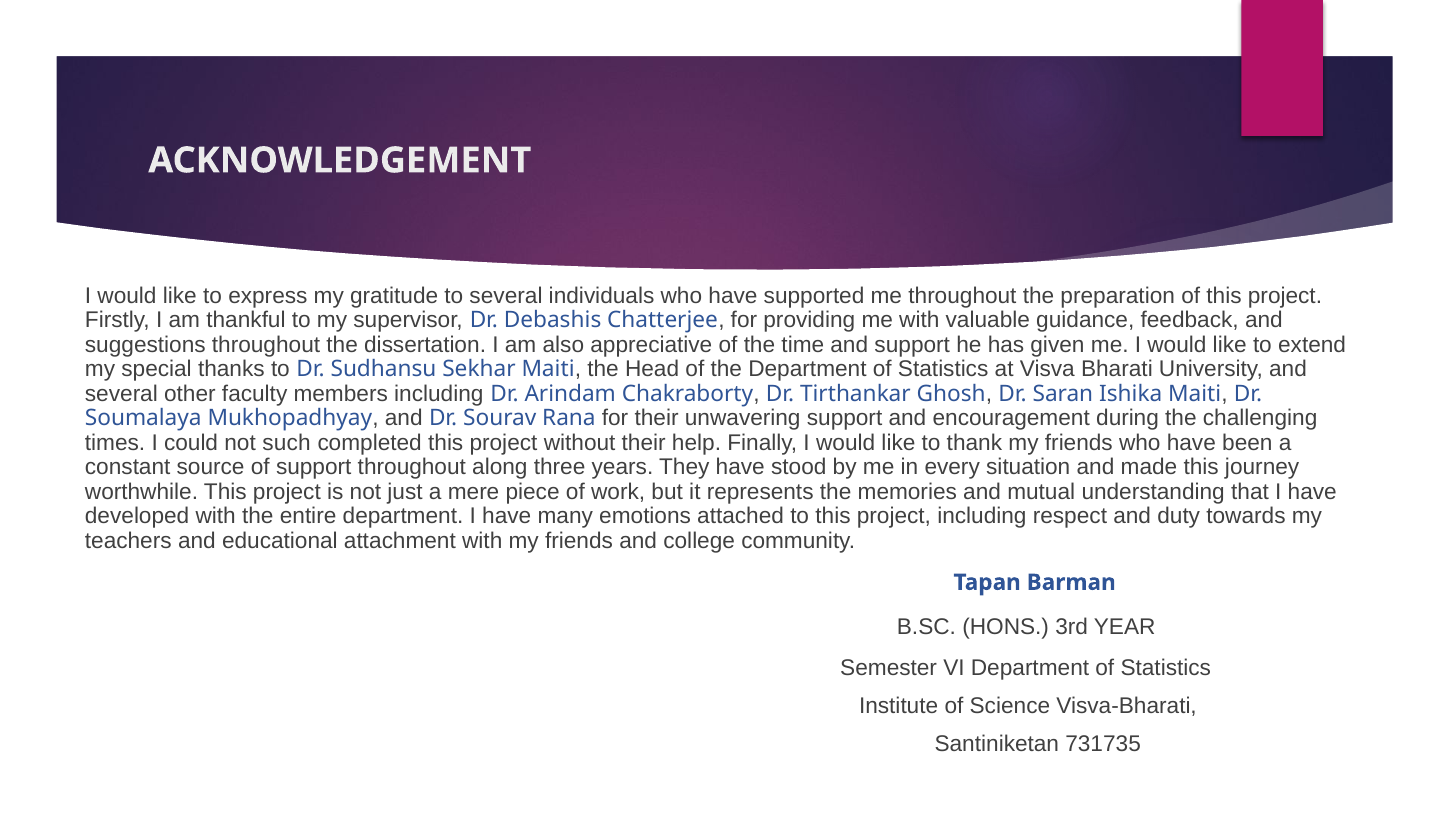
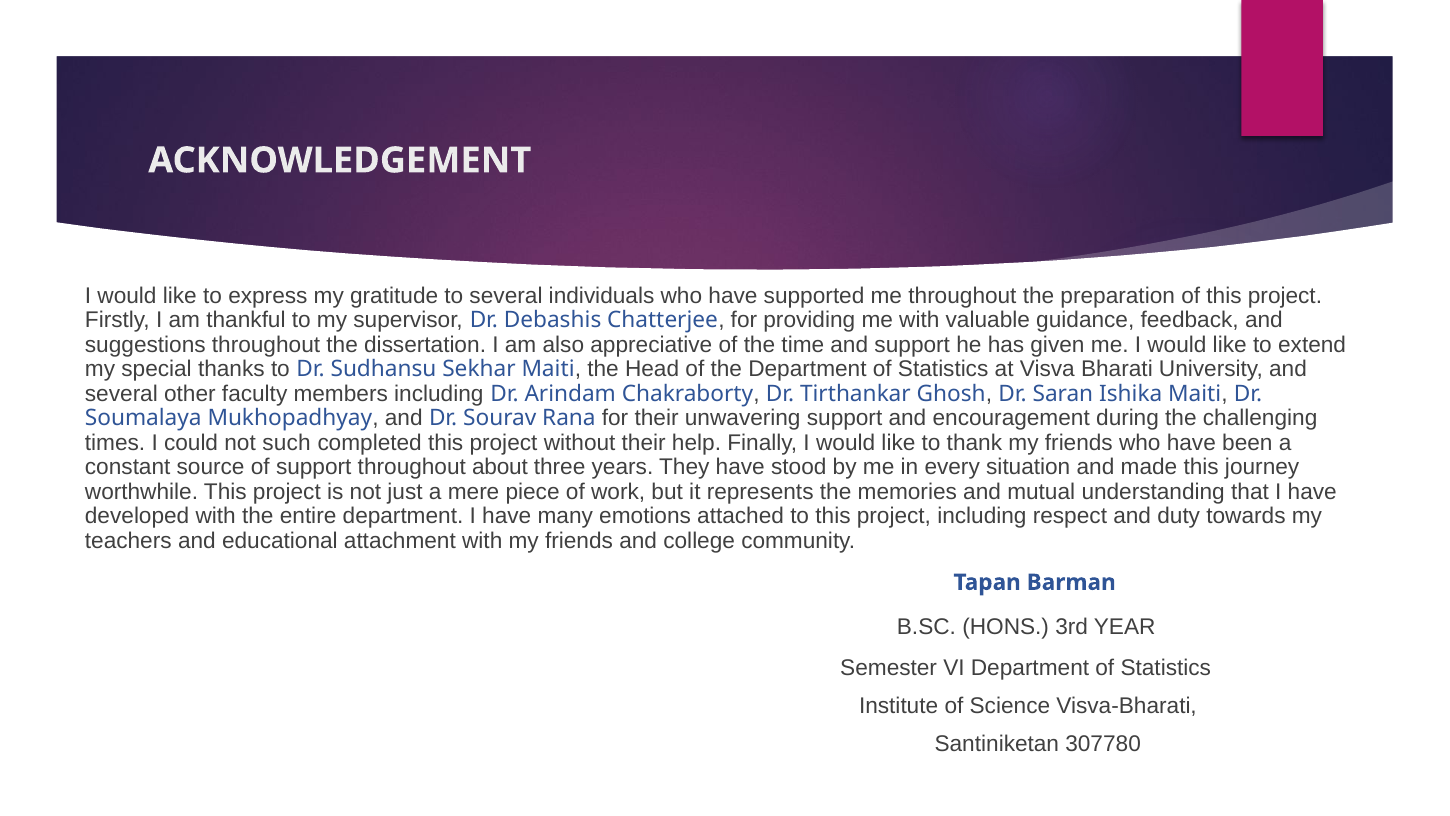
along: along -> about
731735: 731735 -> 307780
